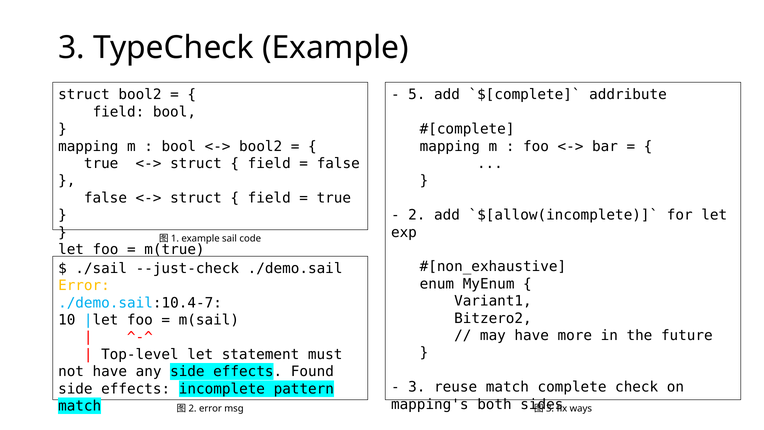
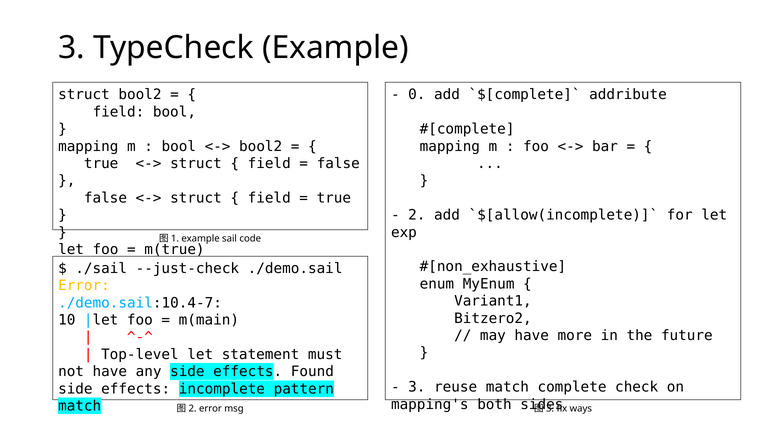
5: 5 -> 0
m(sail: m(sail -> m(main
